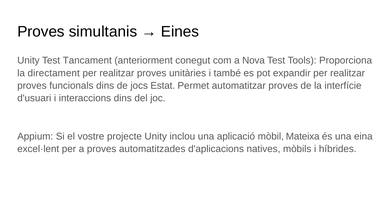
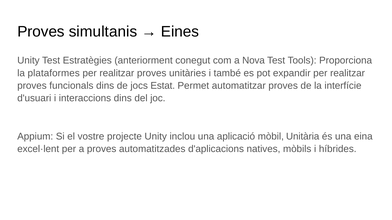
Tancament: Tancament -> Estratègies
directament: directament -> plataformes
Mateixa: Mateixa -> Unitària
